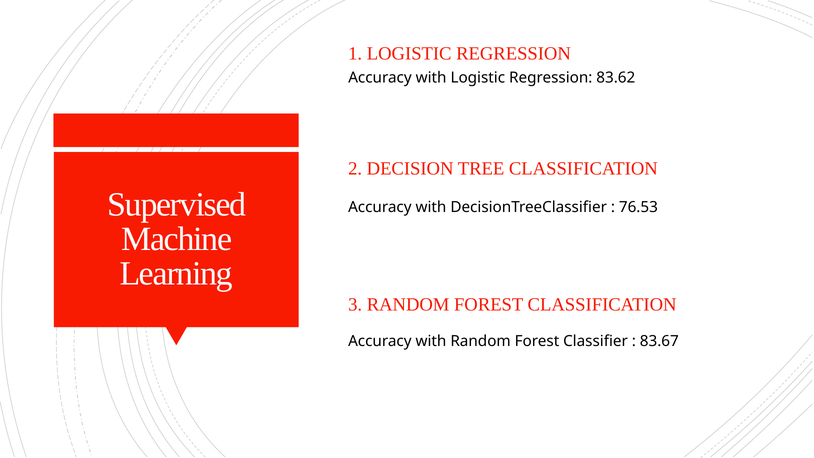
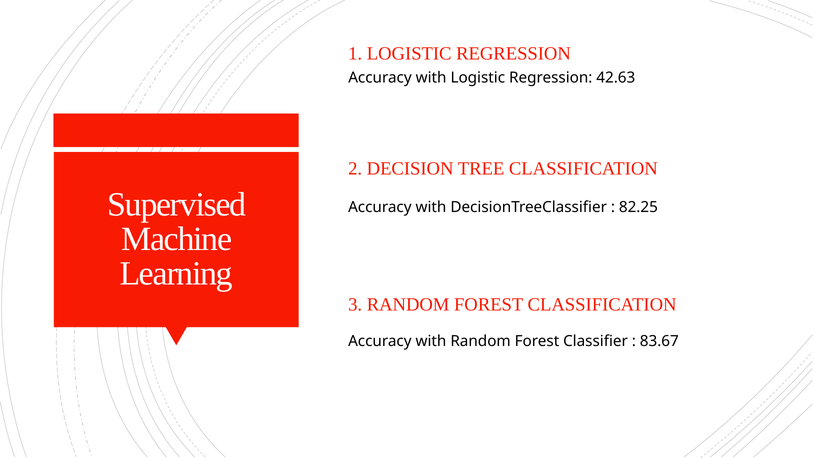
83.62: 83.62 -> 42.63
76.53: 76.53 -> 82.25
